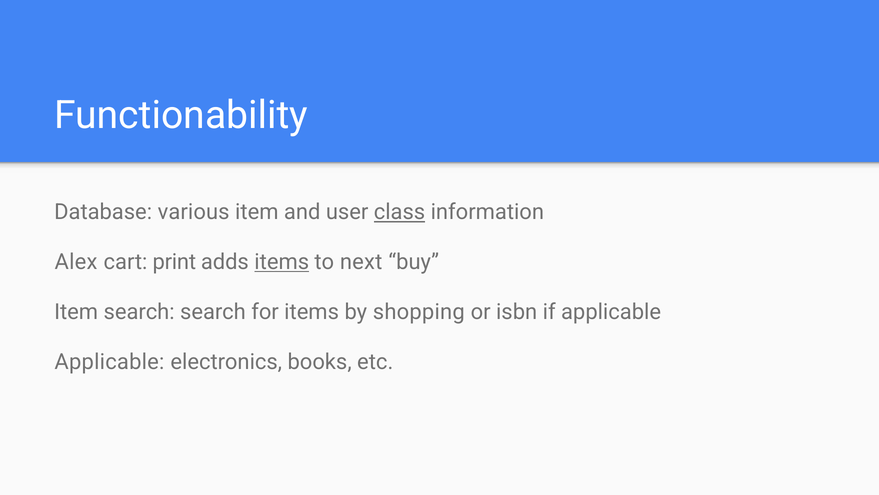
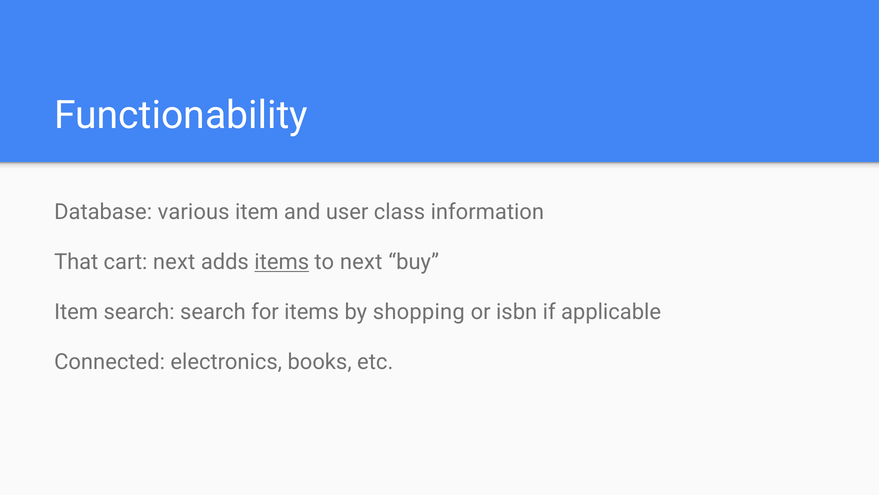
class underline: present -> none
Alex: Alex -> That
cart print: print -> next
Applicable at (109, 361): Applicable -> Connected
